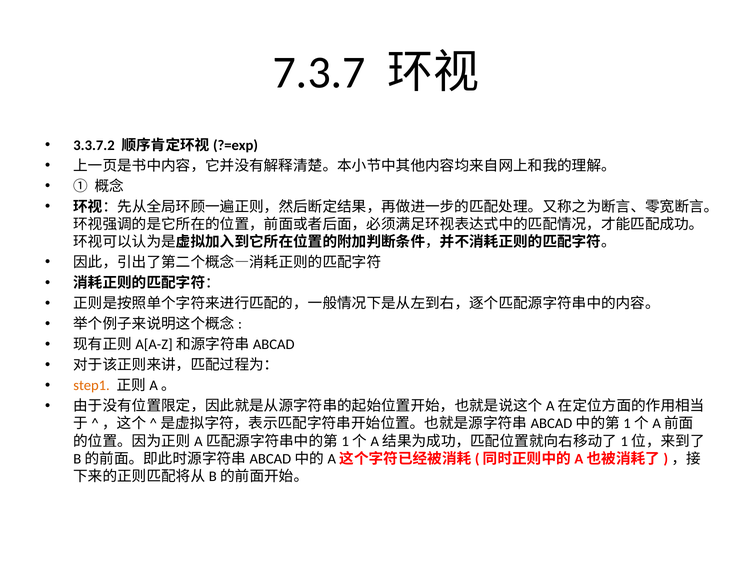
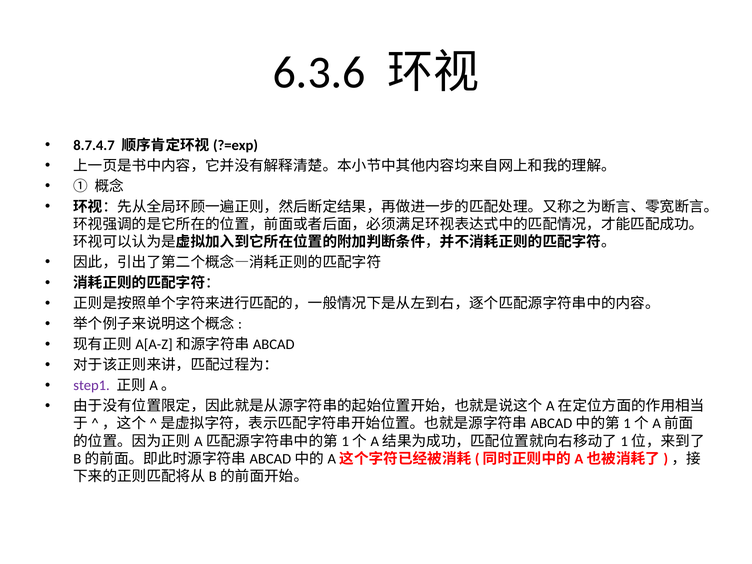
7.3.7: 7.3.7 -> 6.3.6
3.3.7.2: 3.3.7.2 -> 8.7.4.7
step1 colour: orange -> purple
